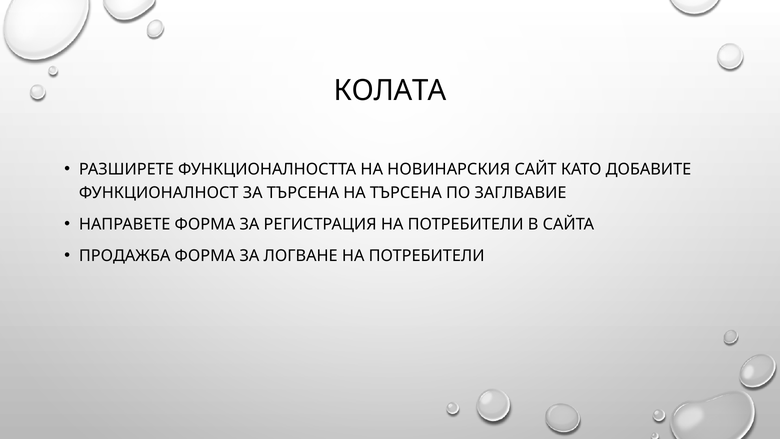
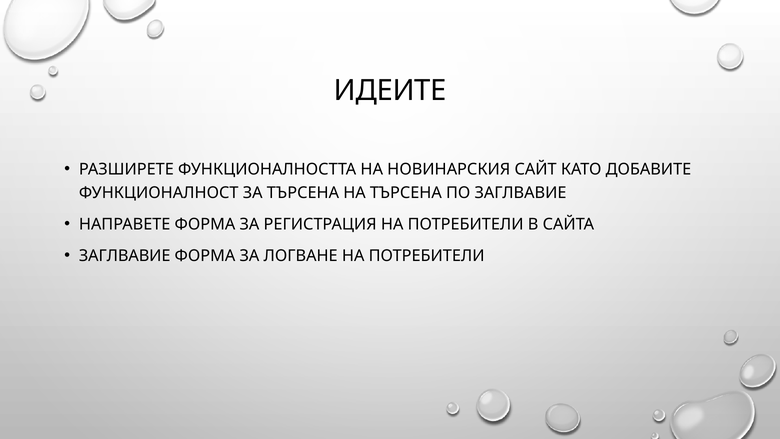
КОЛАТА: КОЛАТА -> ИДЕИТЕ
ПРОДАЖБА at (125, 256): ПРОДАЖБА -> ЗАГЛВАВИЕ
